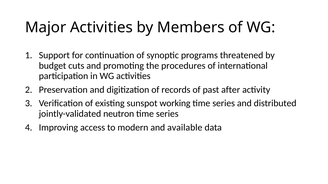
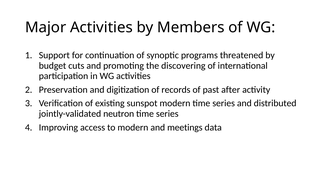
procedures: procedures -> discovering
sunspot working: working -> modern
available: available -> meetings
